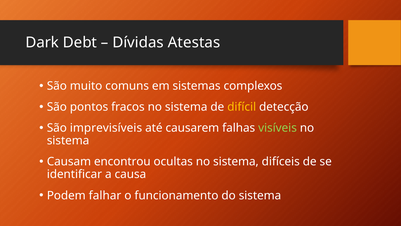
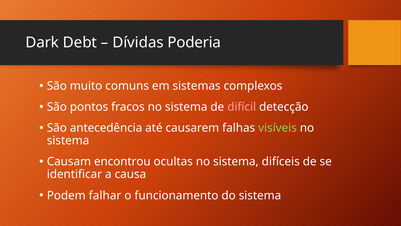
Atestas: Atestas -> Poderia
difícil colour: yellow -> pink
imprevisíveis: imprevisíveis -> antecedência
